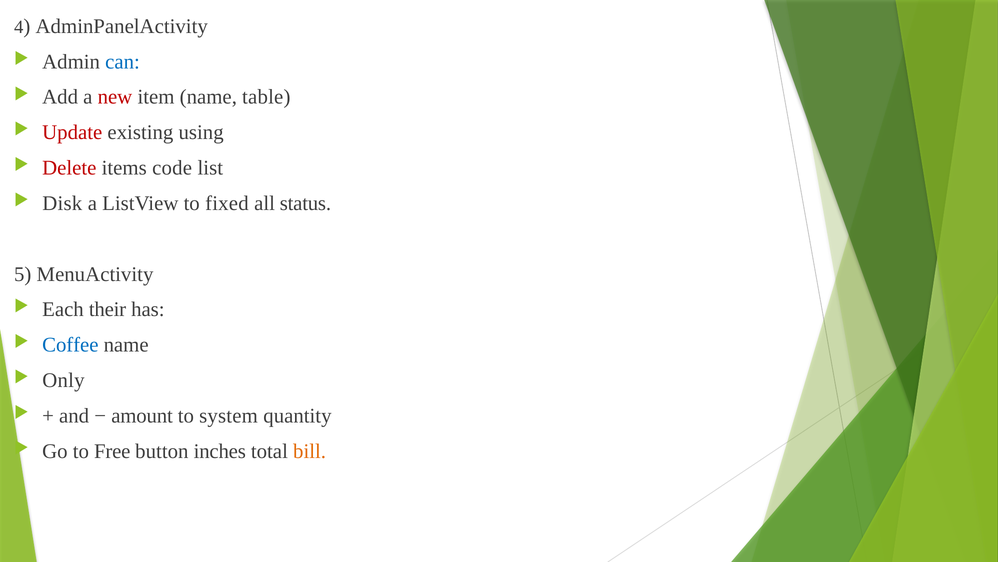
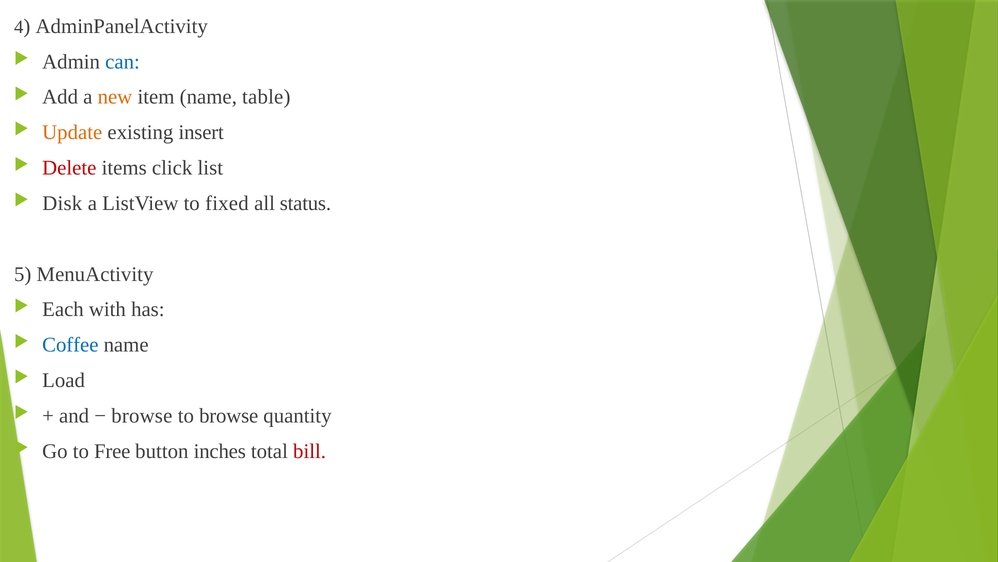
new colour: red -> orange
Update colour: red -> orange
using: using -> insert
code: code -> click
their: their -> with
Only: Only -> Load
amount at (142, 415): amount -> browse
to system: system -> browse
bill colour: orange -> red
